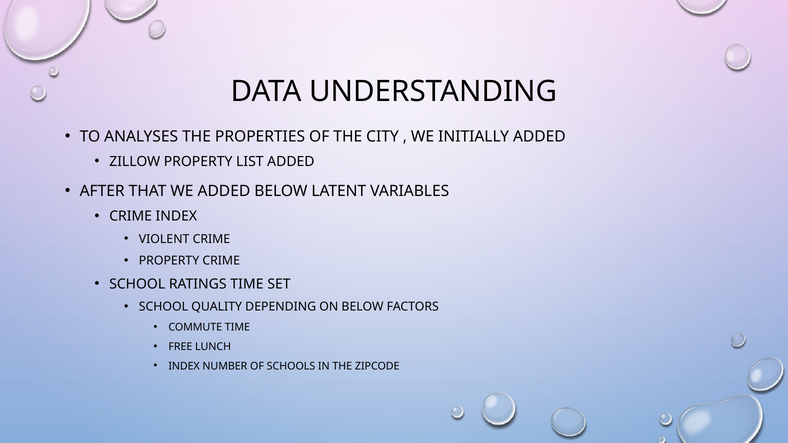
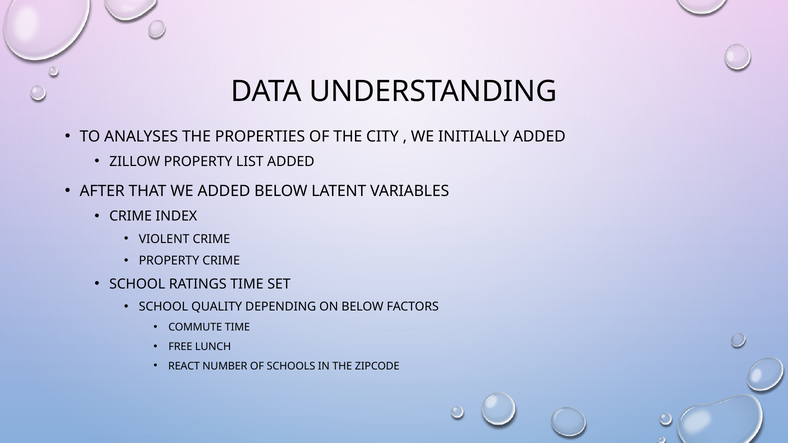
INDEX at (184, 366): INDEX -> REACT
